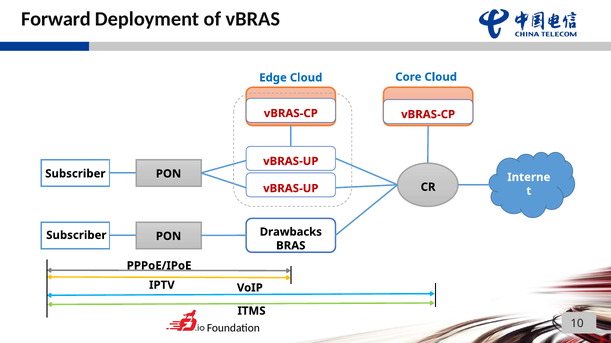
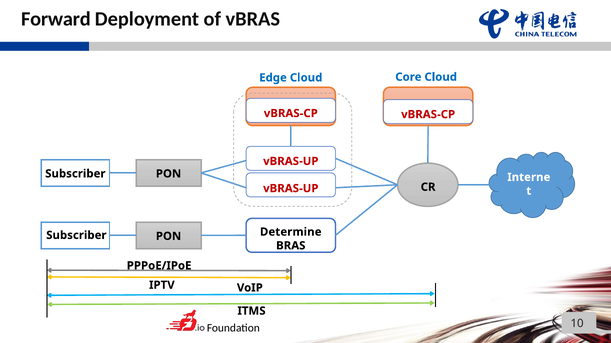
Drawbacks: Drawbacks -> Determine
